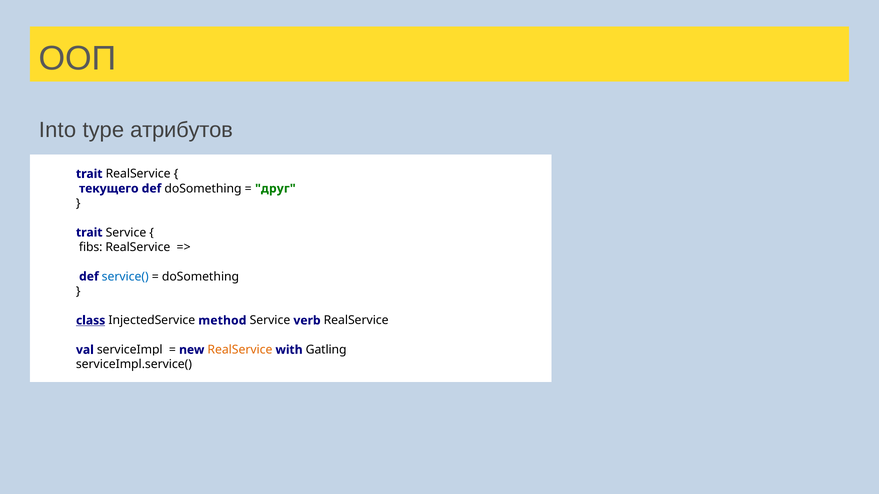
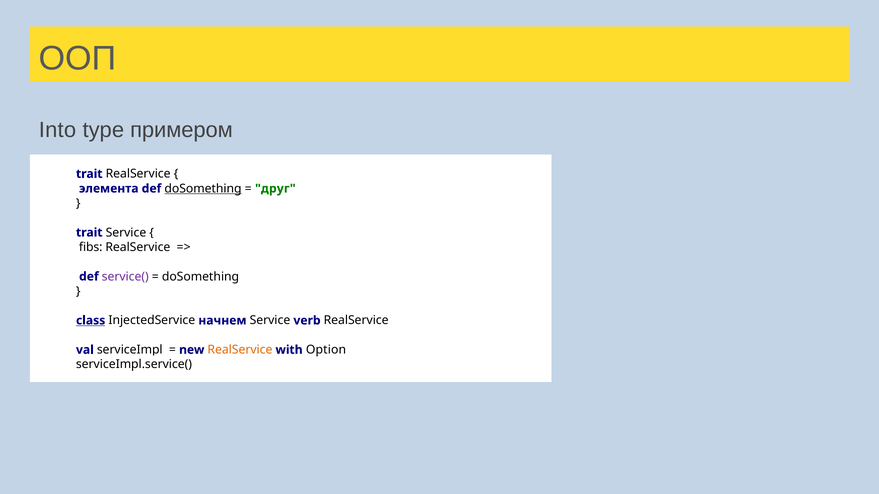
атрибутов: атрибутов -> примером
текущего: текущего -> элемента
doSomething at (203, 189) underline: none -> present
service( colour: blue -> purple
method: method -> начнем
Gatling: Gatling -> Option
